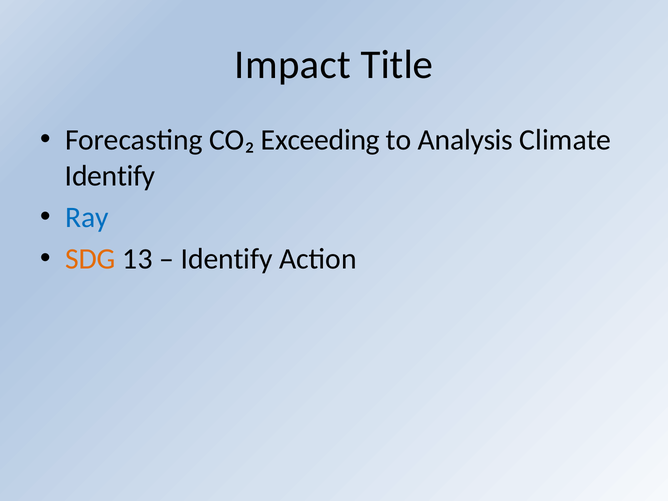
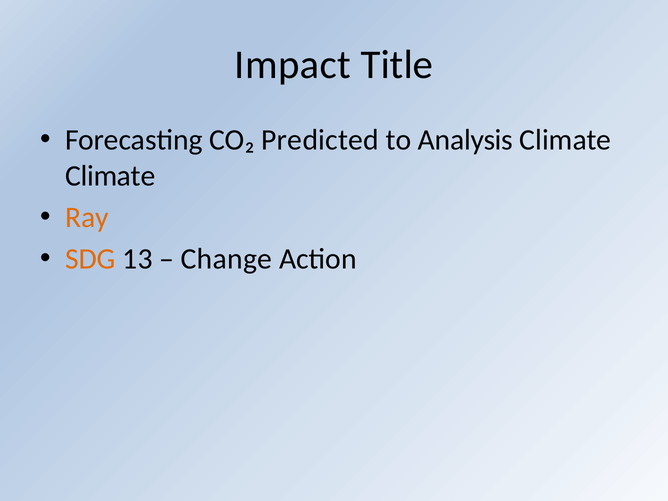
Exceeding: Exceeding -> Predicted
Identify at (110, 176): Identify -> Climate
Ray colour: blue -> orange
Identify at (227, 259): Identify -> Change
